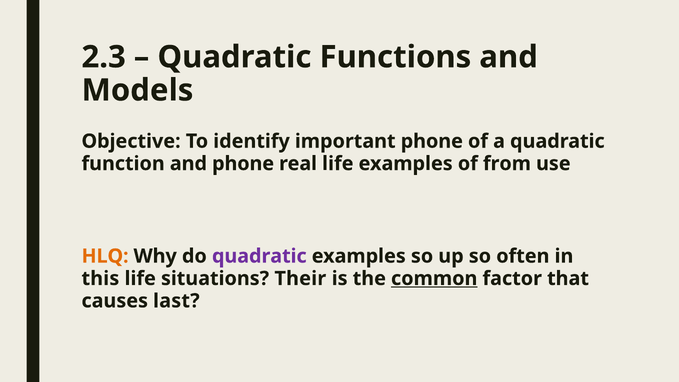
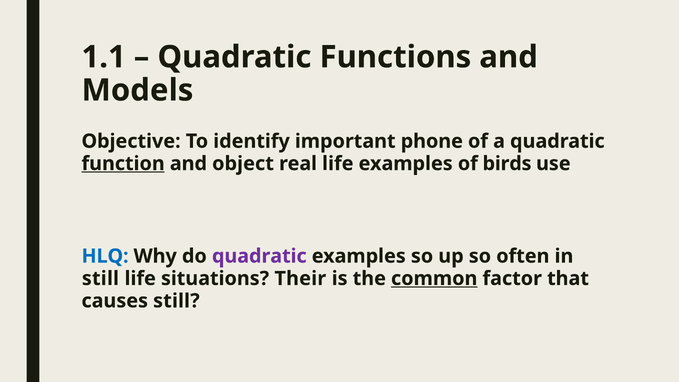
2.3: 2.3 -> 1.1
function underline: none -> present
and phone: phone -> object
from: from -> birds
HLQ colour: orange -> blue
this at (100, 278): this -> still
causes last: last -> still
